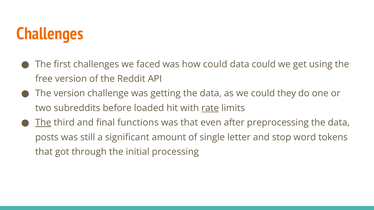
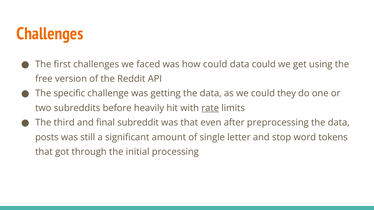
The version: version -> specific
loaded: loaded -> heavily
The at (43, 123) underline: present -> none
functions: functions -> subreddit
